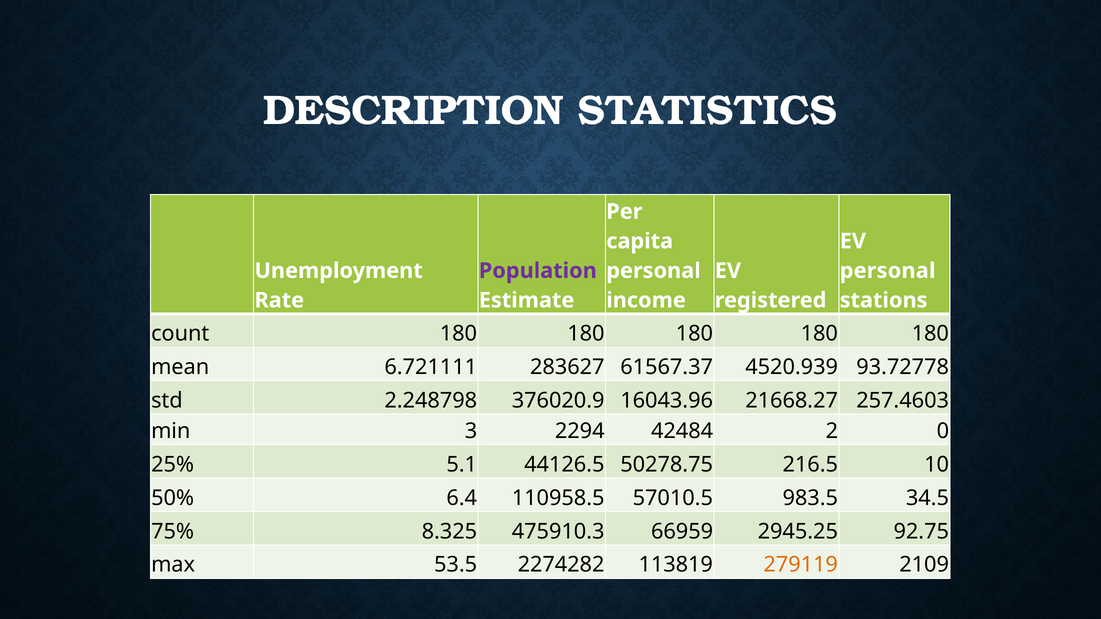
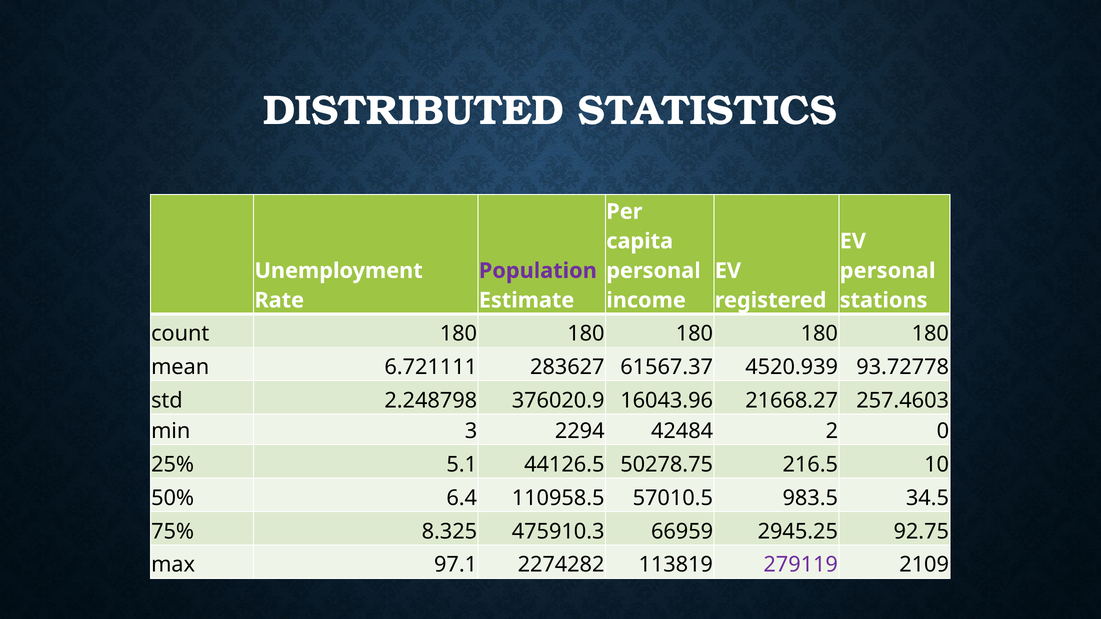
DESCRIPTION: DESCRIPTION -> DISTRIBUTED
53.5: 53.5 -> 97.1
279119 colour: orange -> purple
